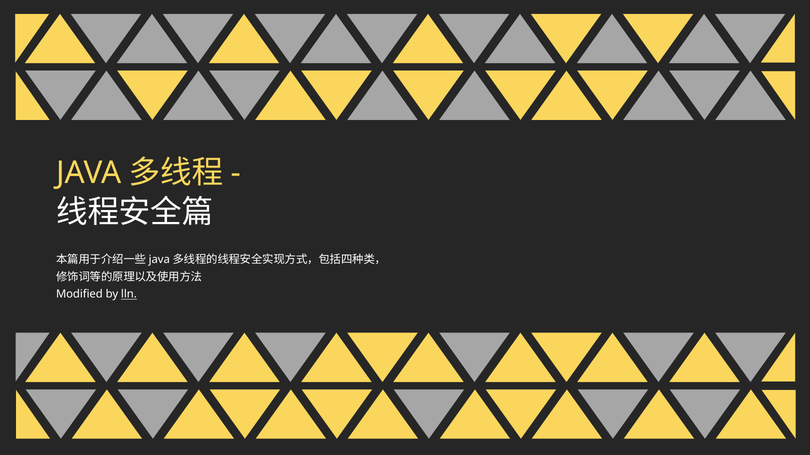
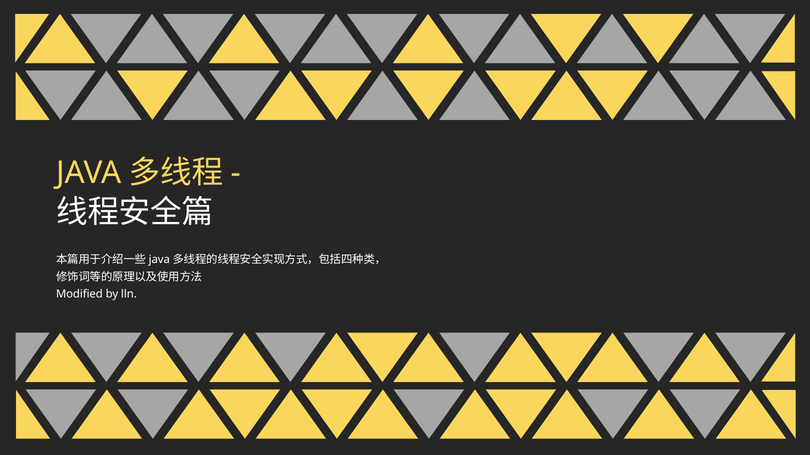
lln underline: present -> none
